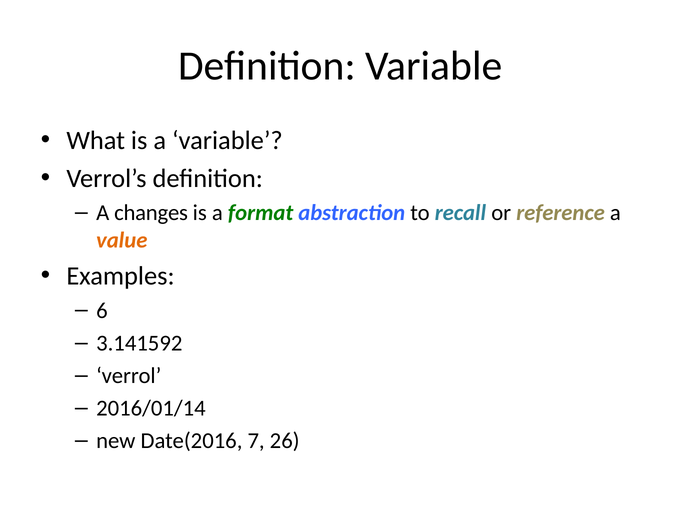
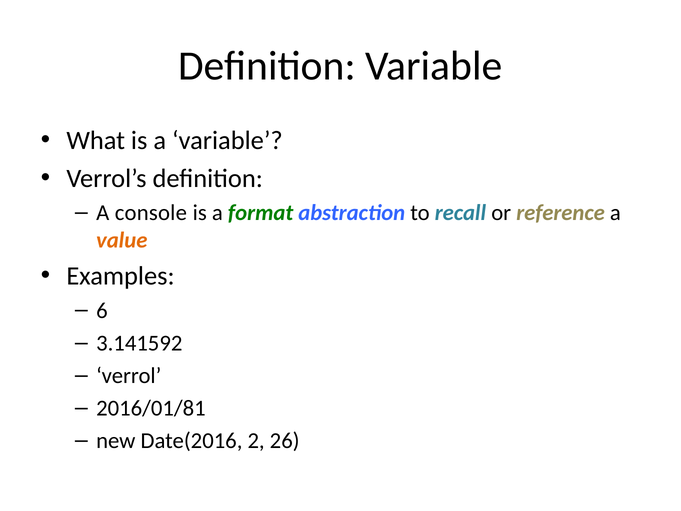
changes: changes -> console
2016/01/14: 2016/01/14 -> 2016/01/81
7: 7 -> 2
